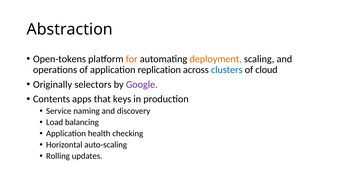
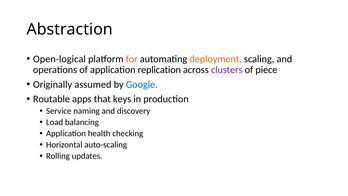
Open-tokens: Open-tokens -> Open-logical
clusters colour: blue -> purple
cloud: cloud -> piece
selectors: selectors -> assumed
Google colour: purple -> blue
Contents: Contents -> Routable
